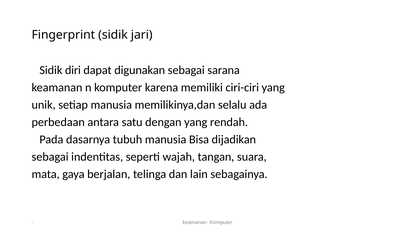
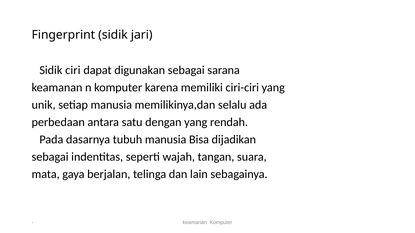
diri: diri -> ciri
